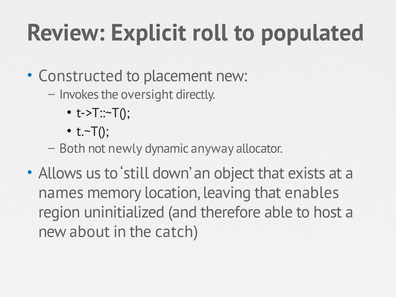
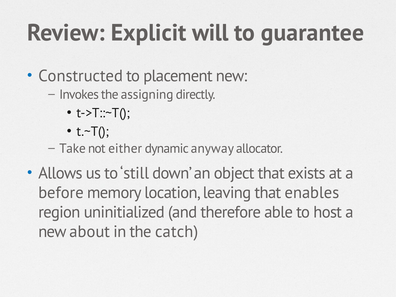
roll: roll -> will
populated: populated -> guarantee
oversight: oversight -> assigning
Both: Both -> Take
newly: newly -> either
names: names -> before
